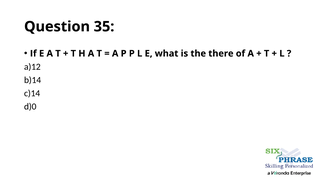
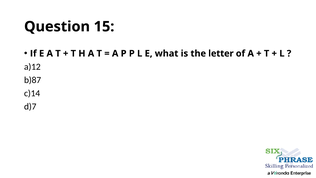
35: 35 -> 15
there: there -> letter
b)14: b)14 -> b)87
d)0: d)0 -> d)7
